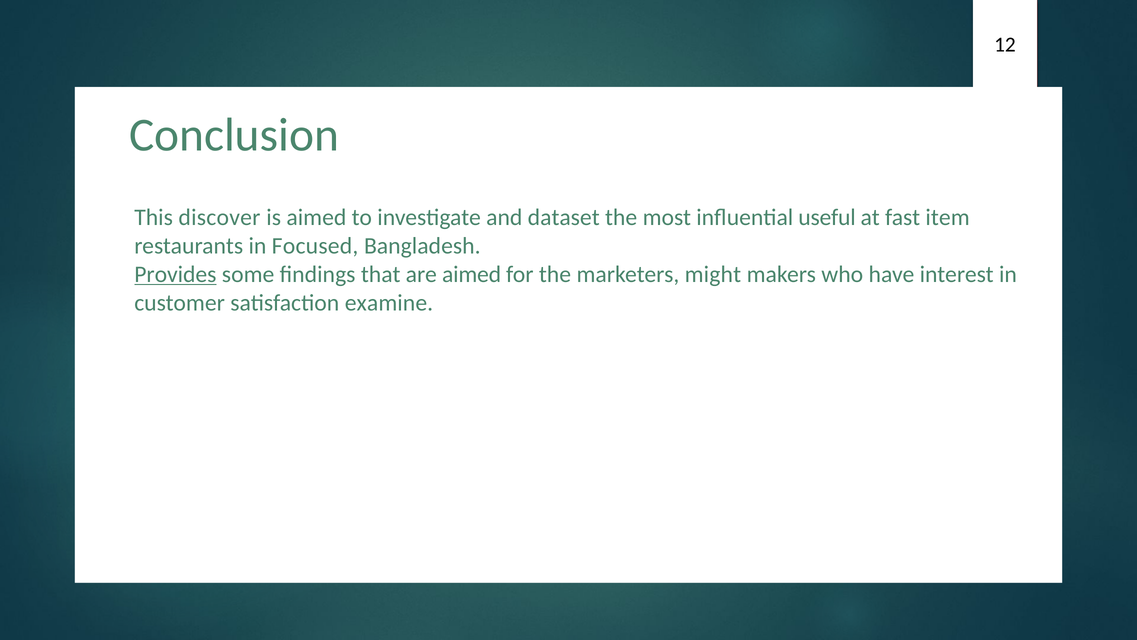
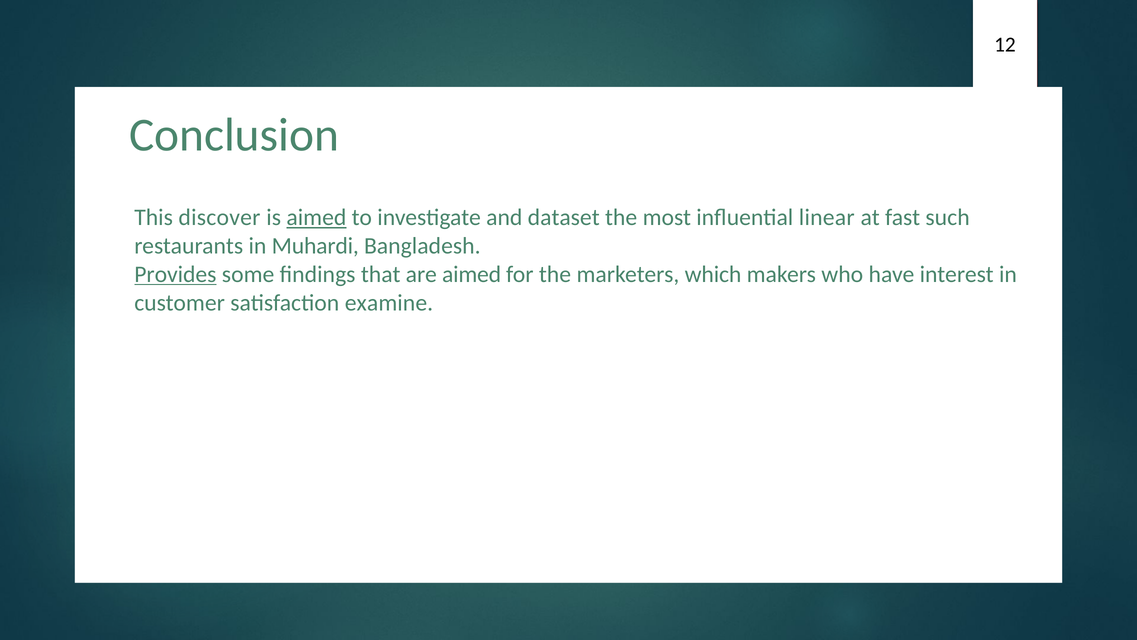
aimed at (316, 217) underline: none -> present
useful: useful -> linear
item: item -> such
Focused: Focused -> Muhardi
might: might -> which
